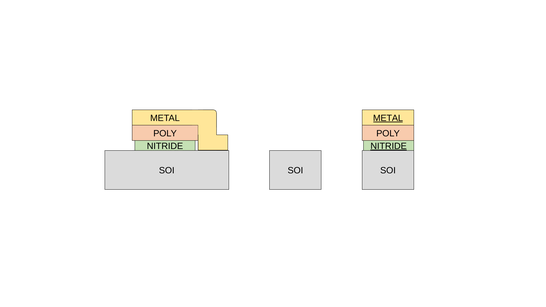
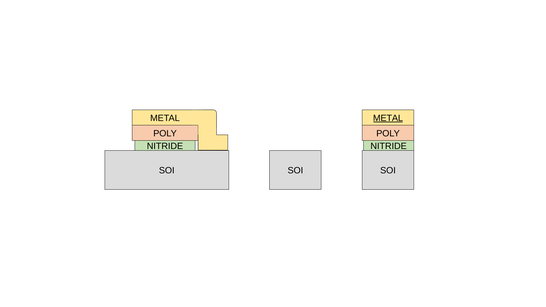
NITRIDE at (389, 146) underline: present -> none
